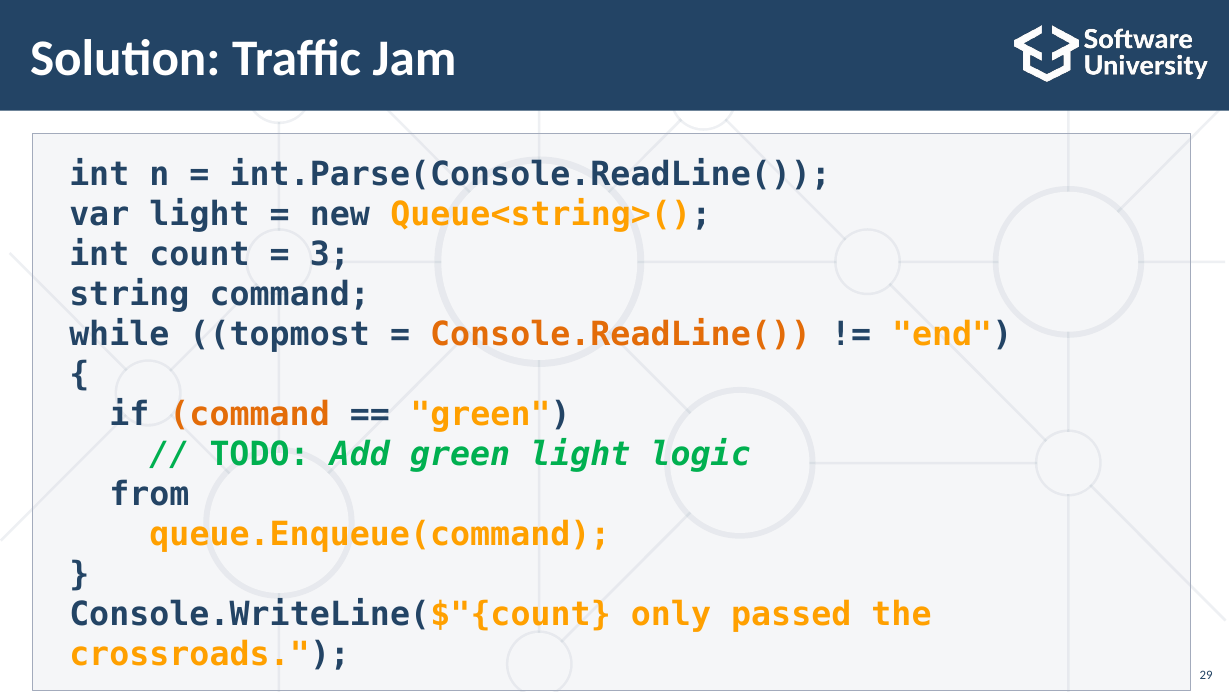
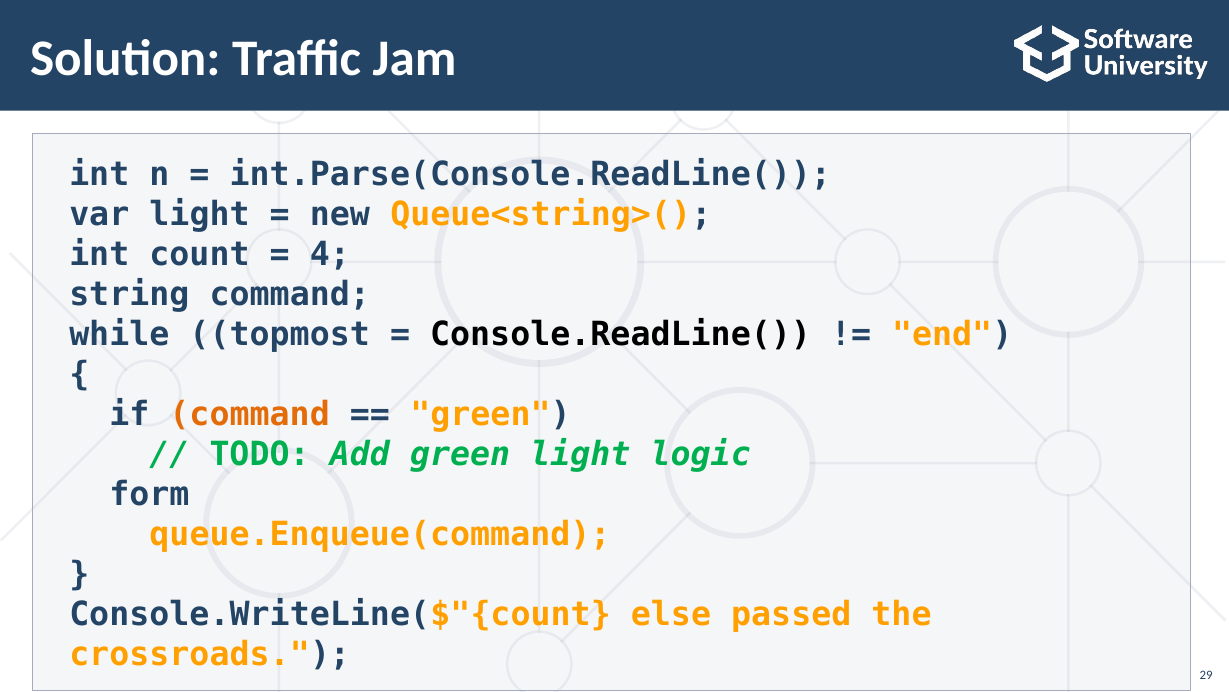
3: 3 -> 4
Console.ReadLine( colour: orange -> black
from: from -> form
only: only -> else
